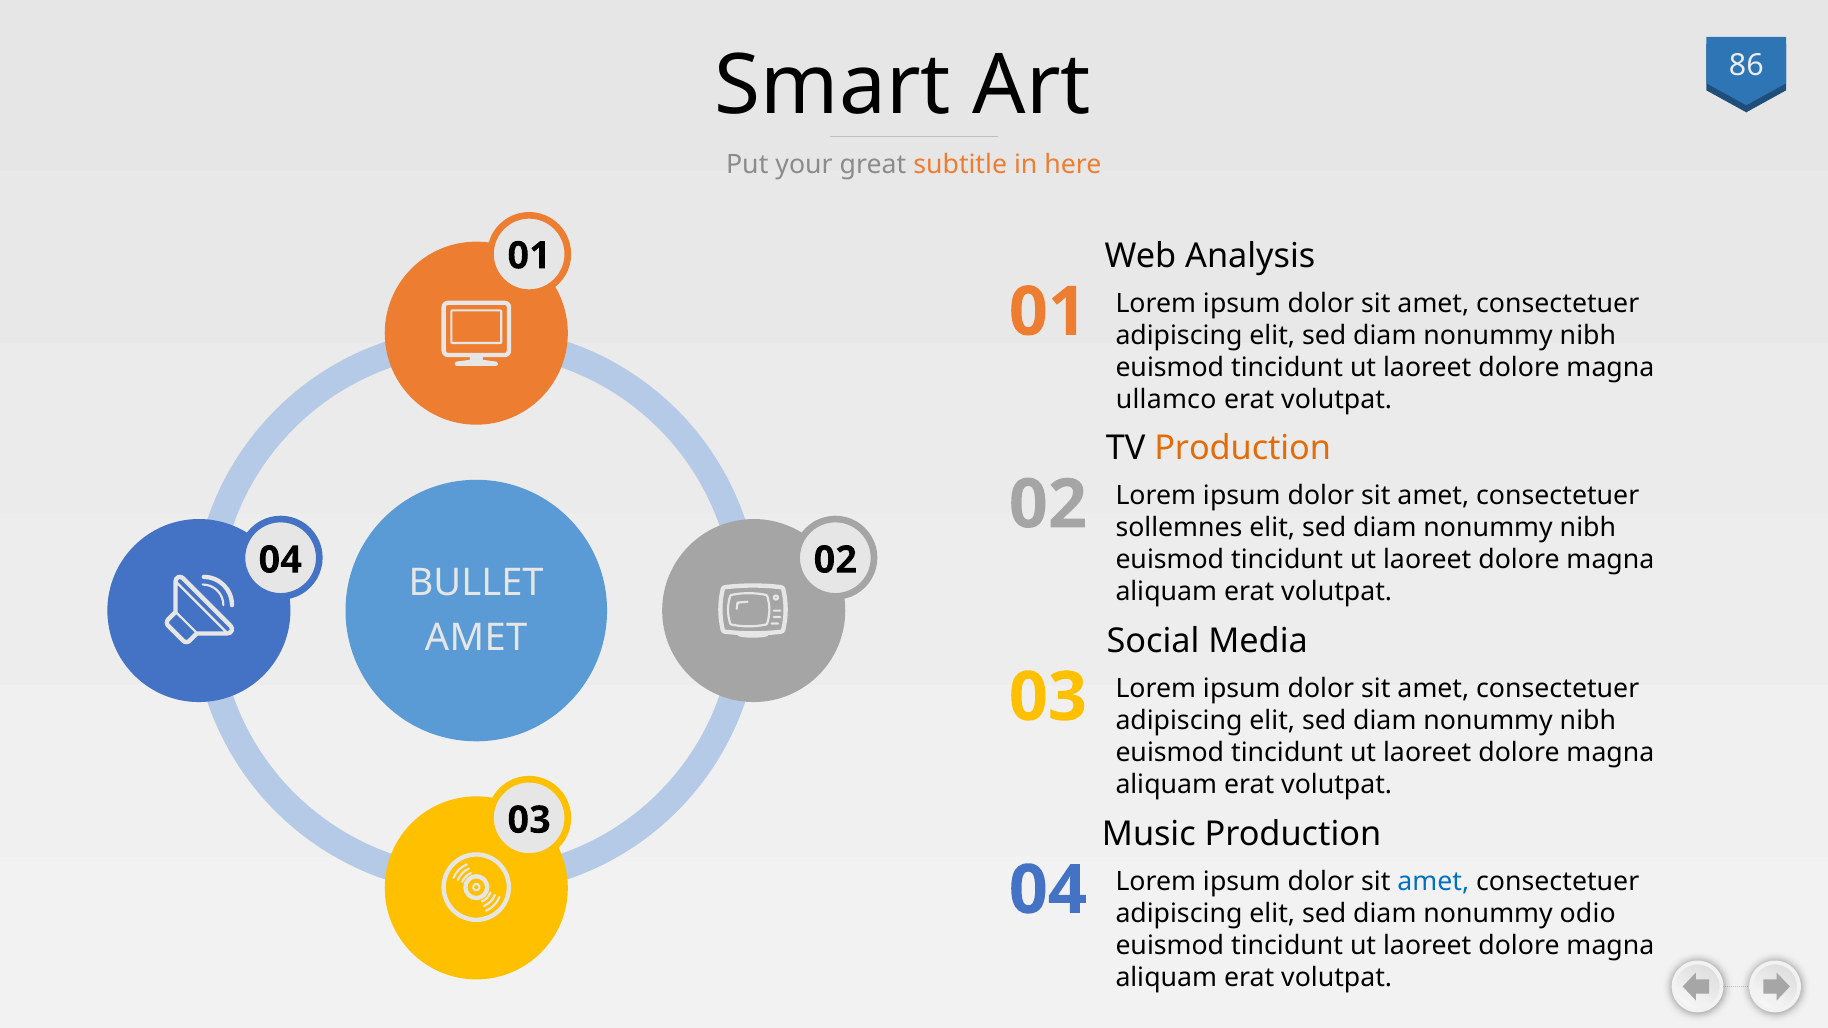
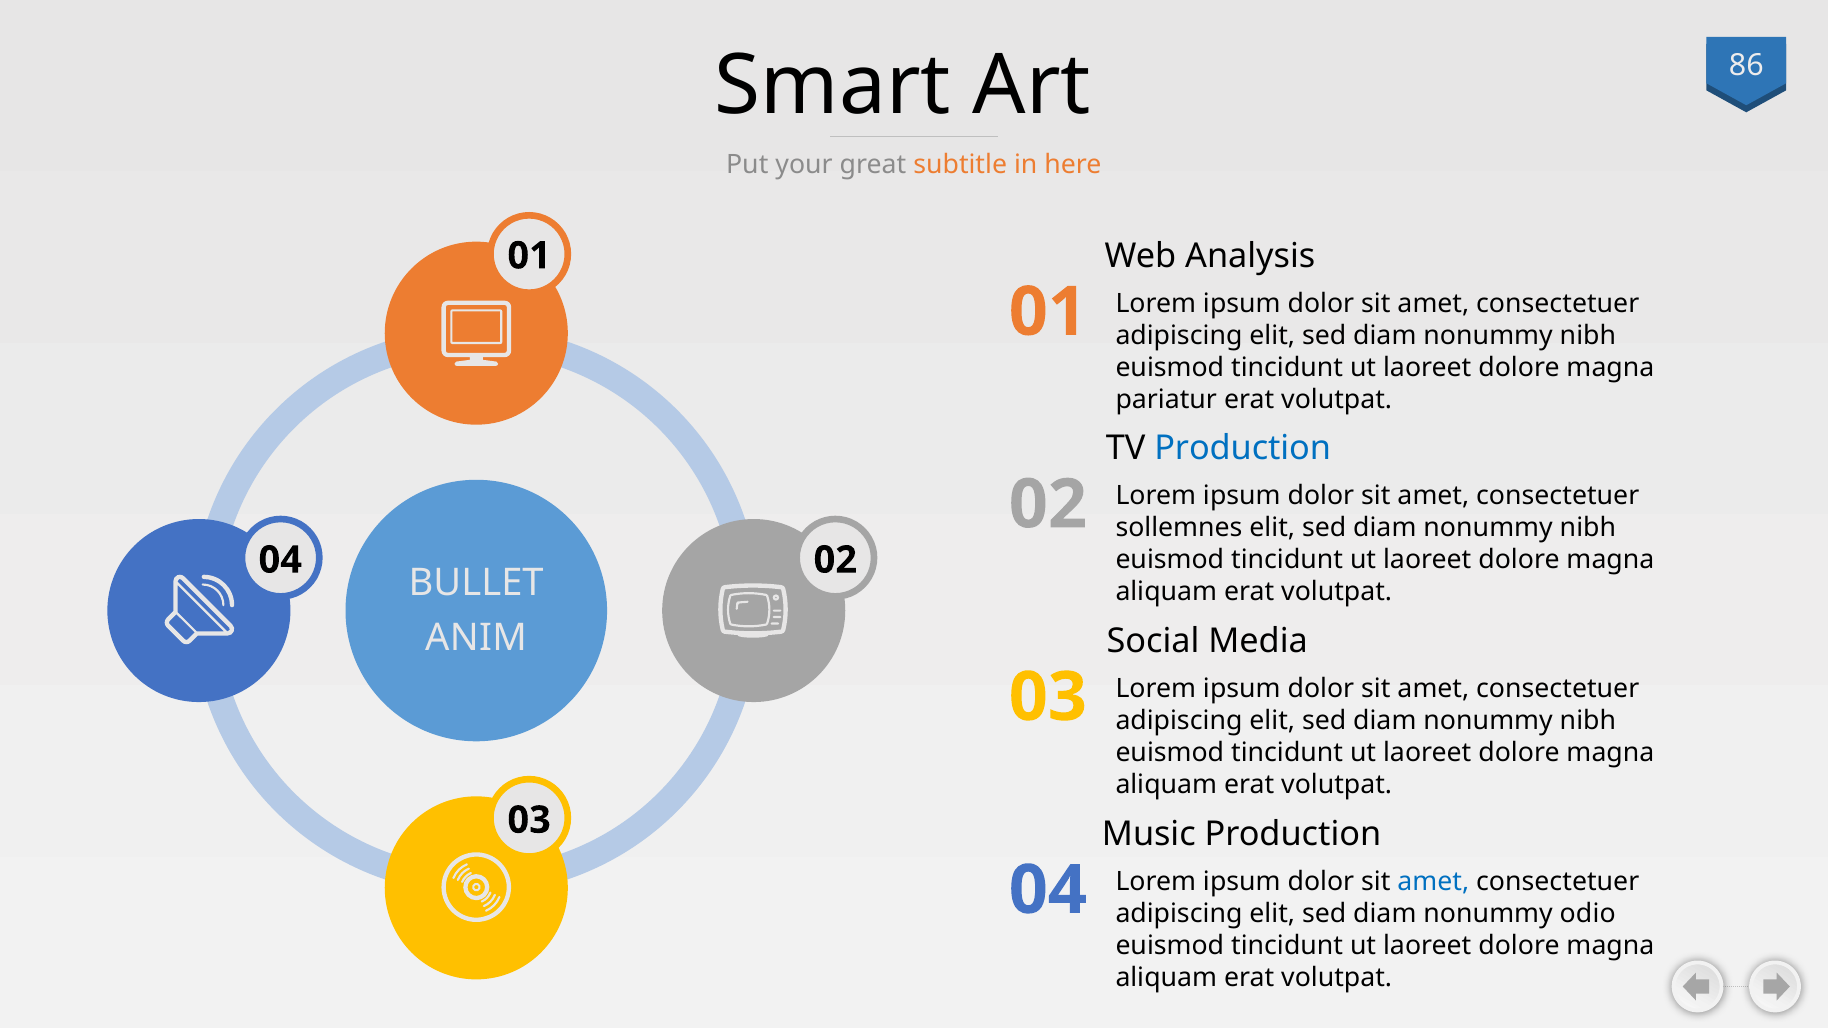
ullamco: ullamco -> pariatur
Production at (1243, 449) colour: orange -> blue
AMET at (476, 638): AMET -> ANIM
